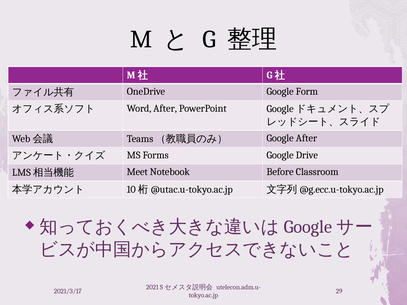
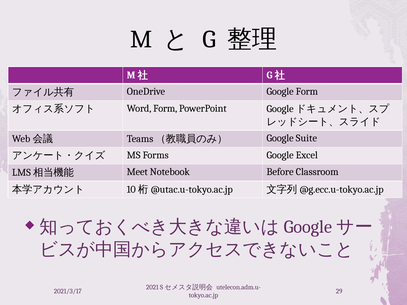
Word After: After -> Form
Google After: After -> Suite
Drive: Drive -> Excel
